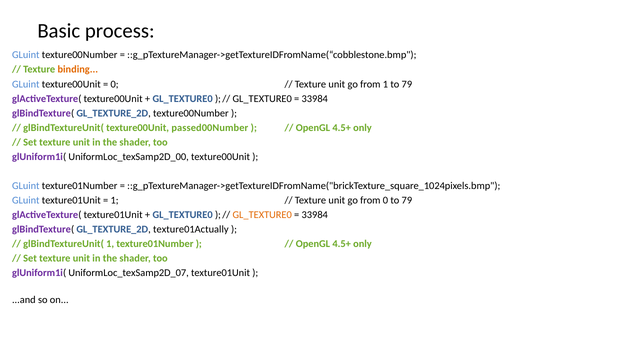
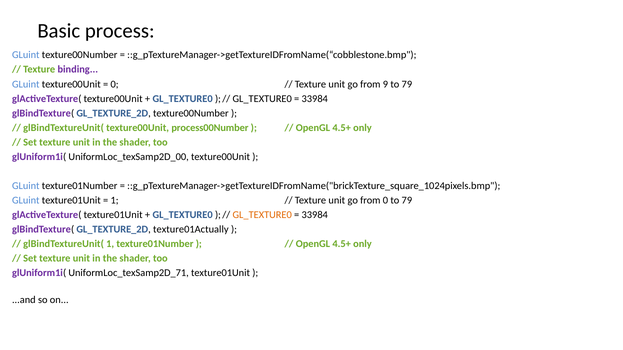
binding colour: orange -> purple
from 1: 1 -> 9
passed00Number: passed00Number -> process00Number
UniformLoc_texSamp2D_07: UniformLoc_texSamp2D_07 -> UniformLoc_texSamp2D_71
